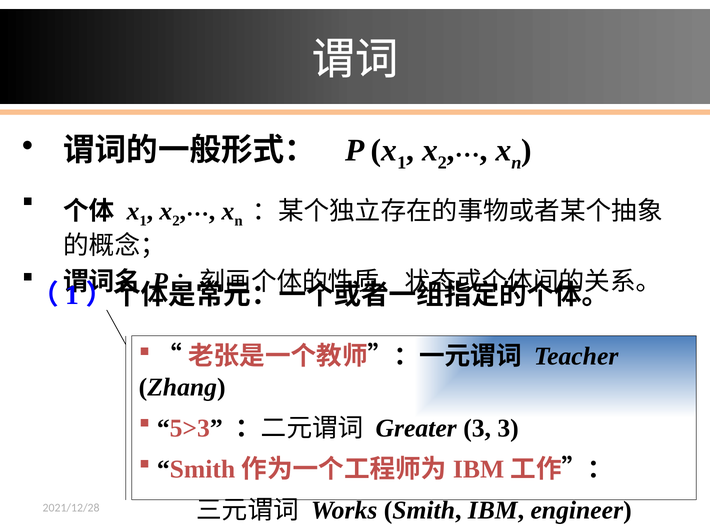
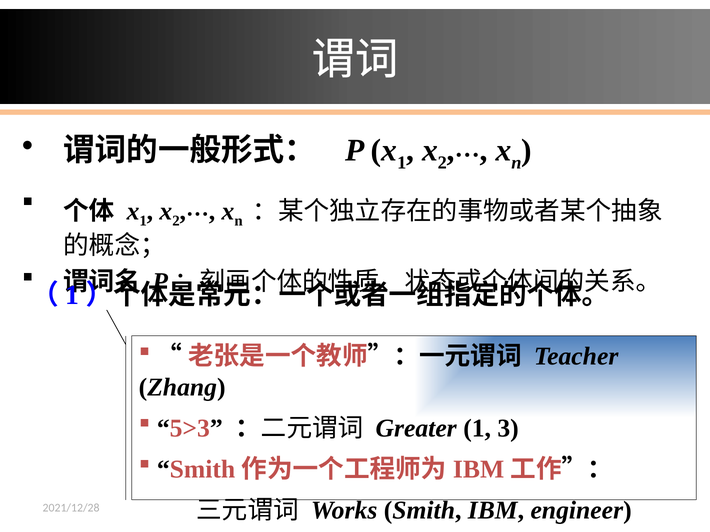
Greater 3: 3 -> 1
